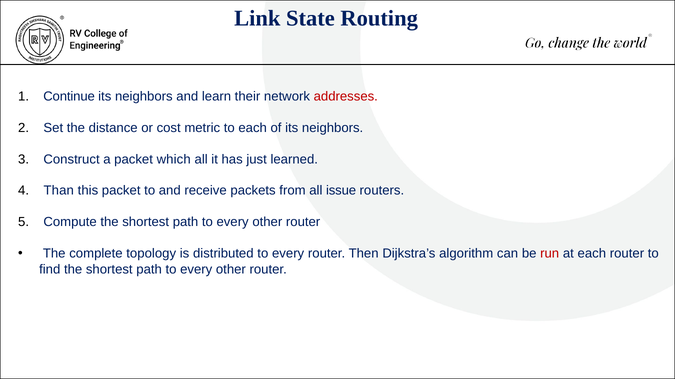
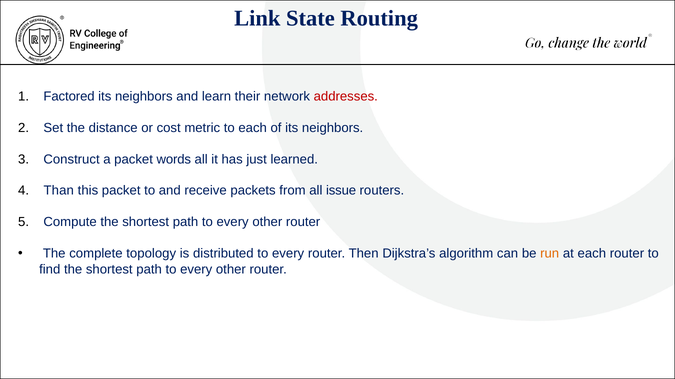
Continue: Continue -> Factored
which: which -> words
run colour: red -> orange
